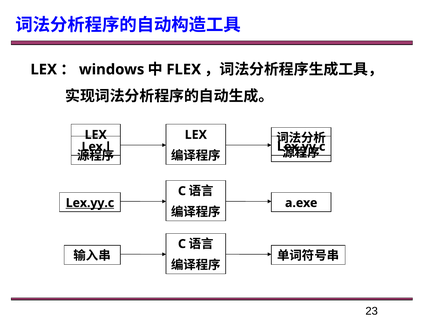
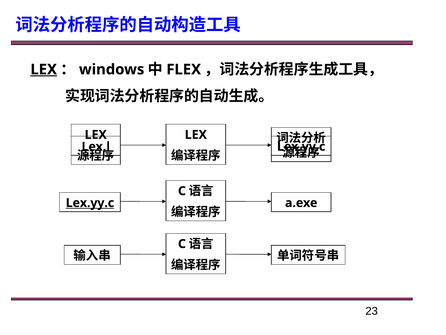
LEX at (44, 69) underline: none -> present
